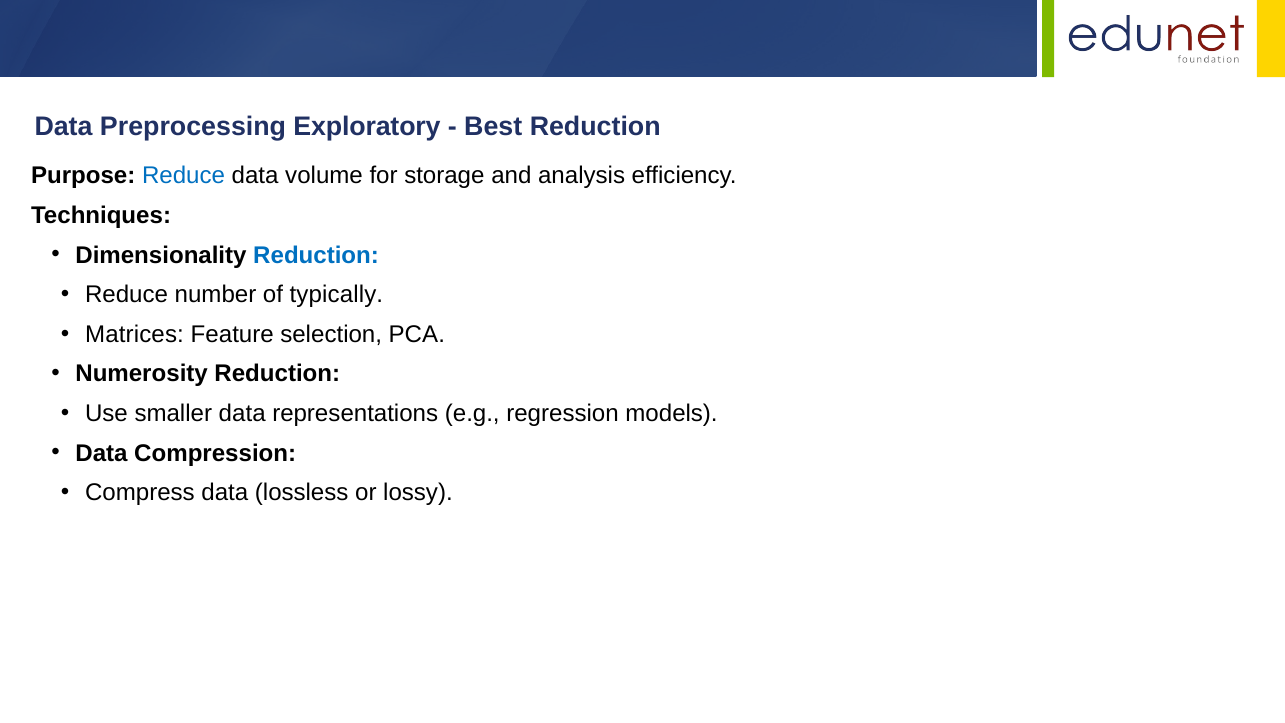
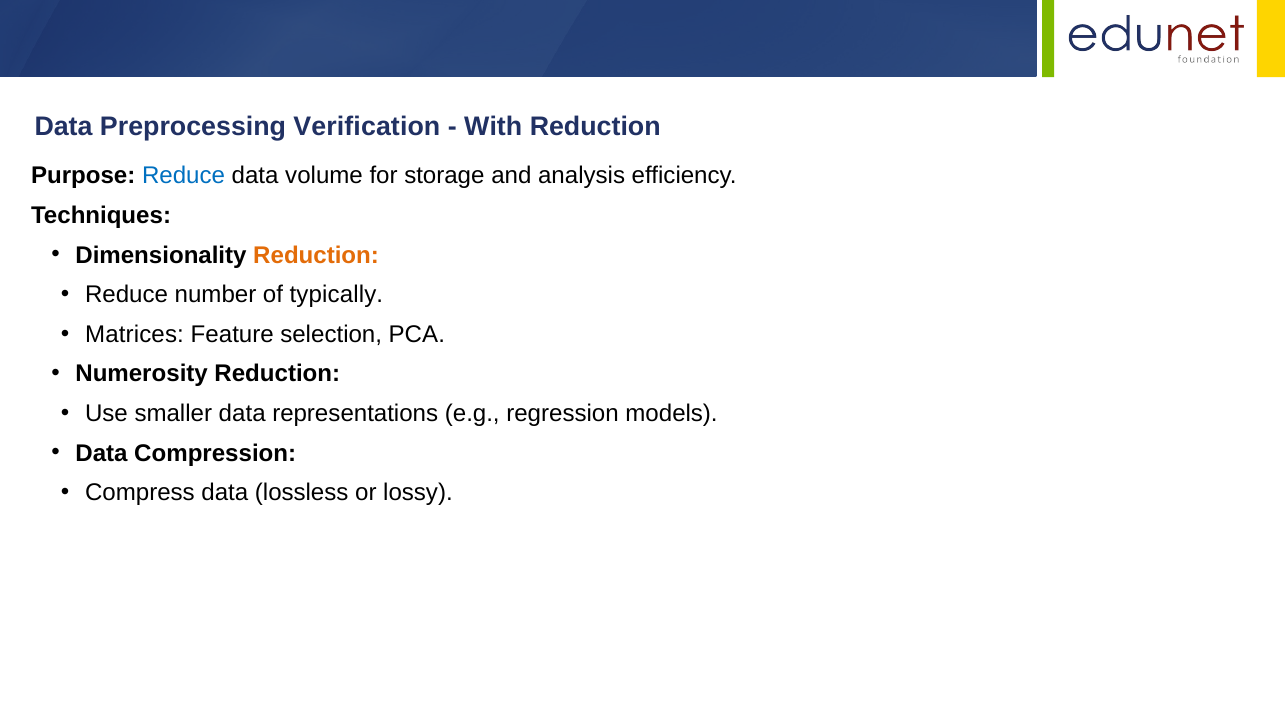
Exploratory: Exploratory -> Verification
Best: Best -> With
Reduction at (316, 255) colour: blue -> orange
